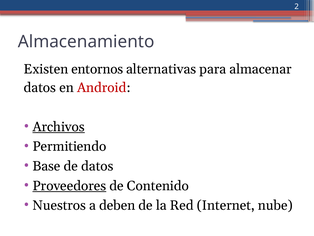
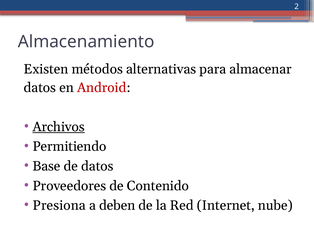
entornos: entornos -> métodos
Proveedores underline: present -> none
Nuestros: Nuestros -> Presiona
